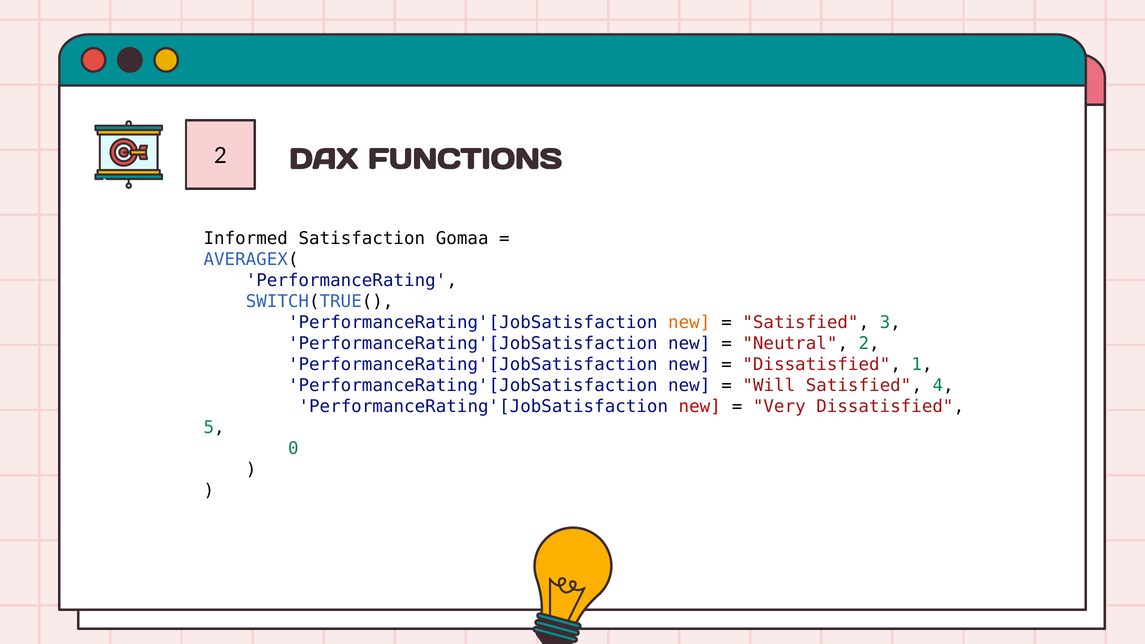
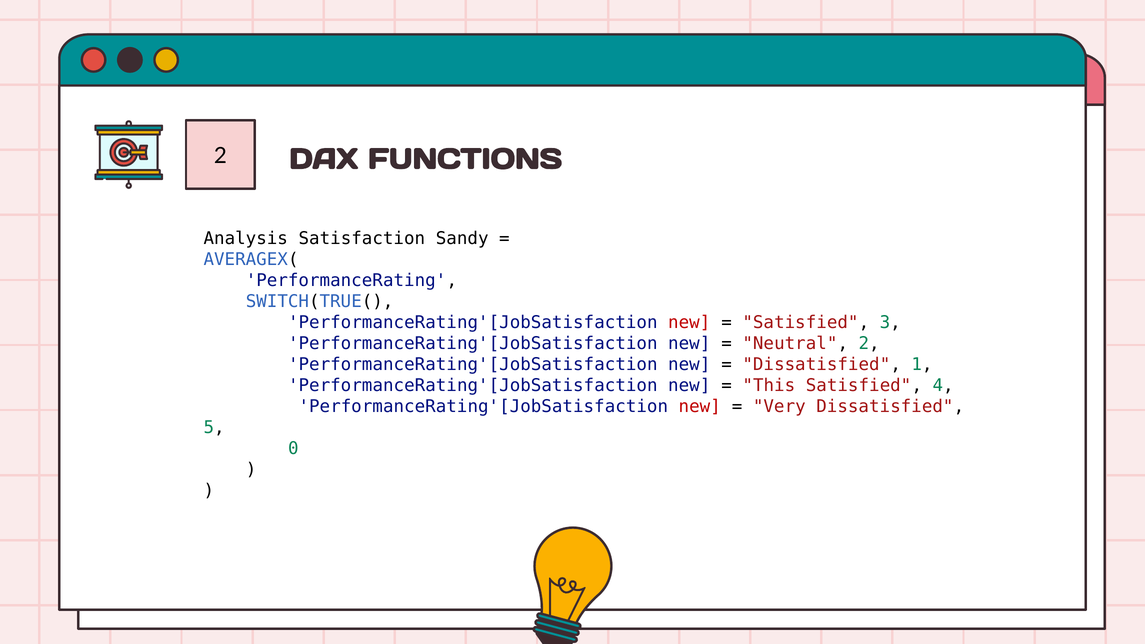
Informed: Informed -> Analysis
Gomaa: Gomaa -> Sandy
new at (689, 323) colour: orange -> red
Will: Will -> This
